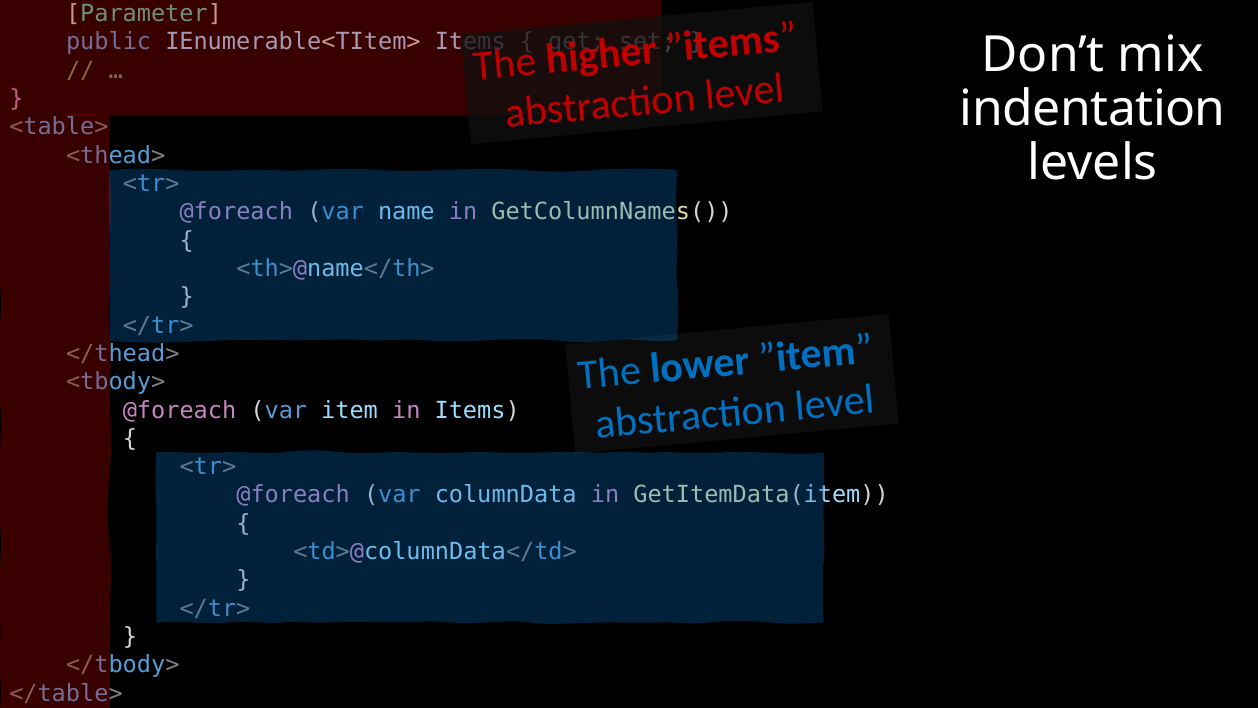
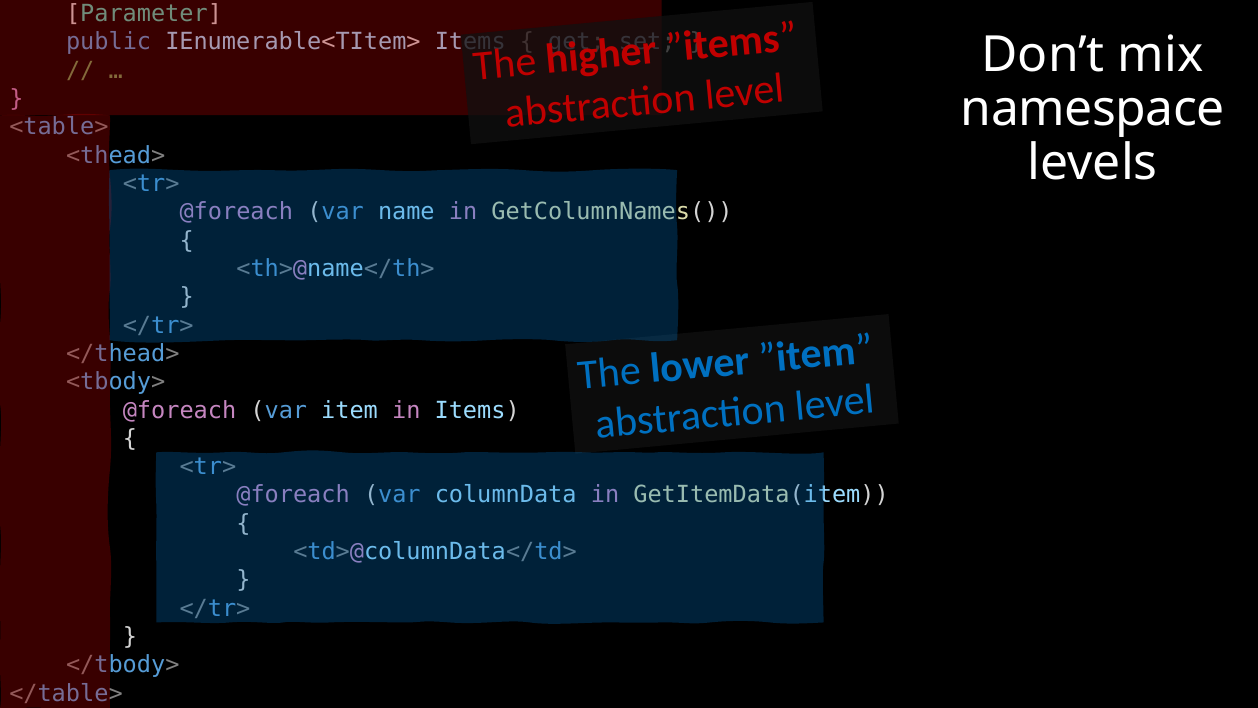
indentation: indentation -> namespace
